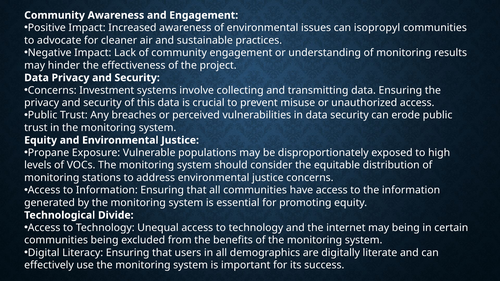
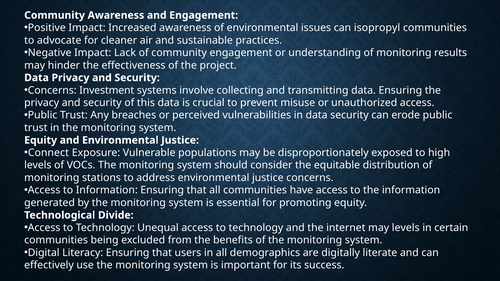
Propane: Propane -> Connect
may being: being -> levels
